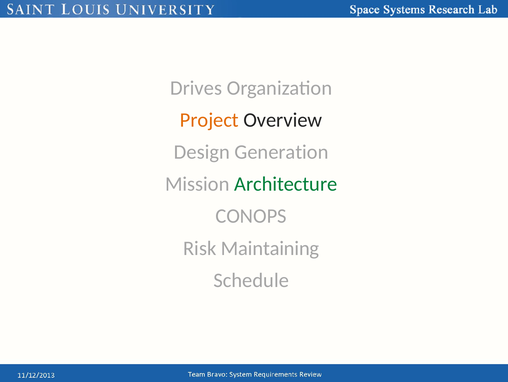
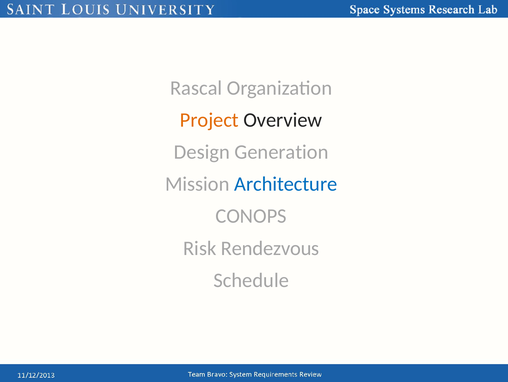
Drives: Drives -> Rascal
Architecture colour: green -> blue
Maintaining: Maintaining -> Rendezvous
